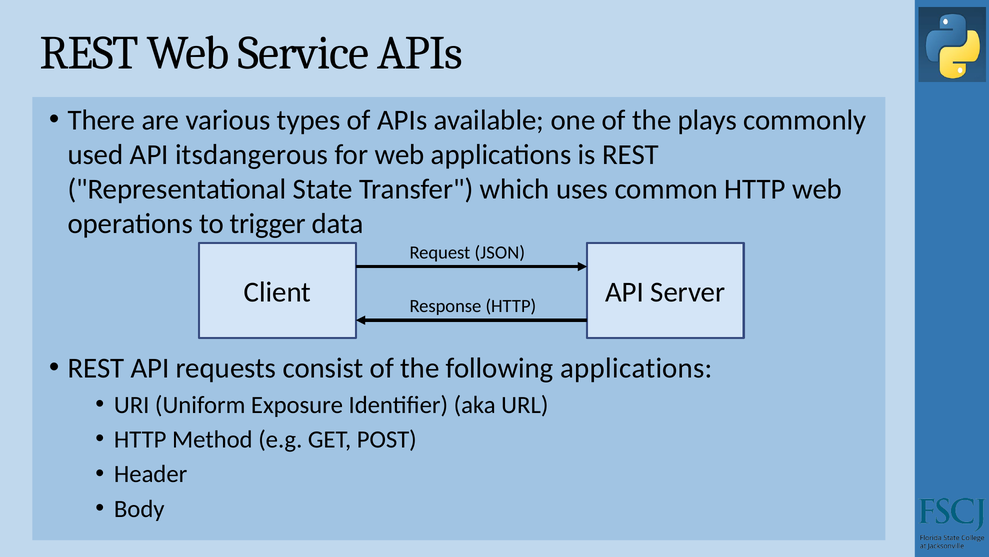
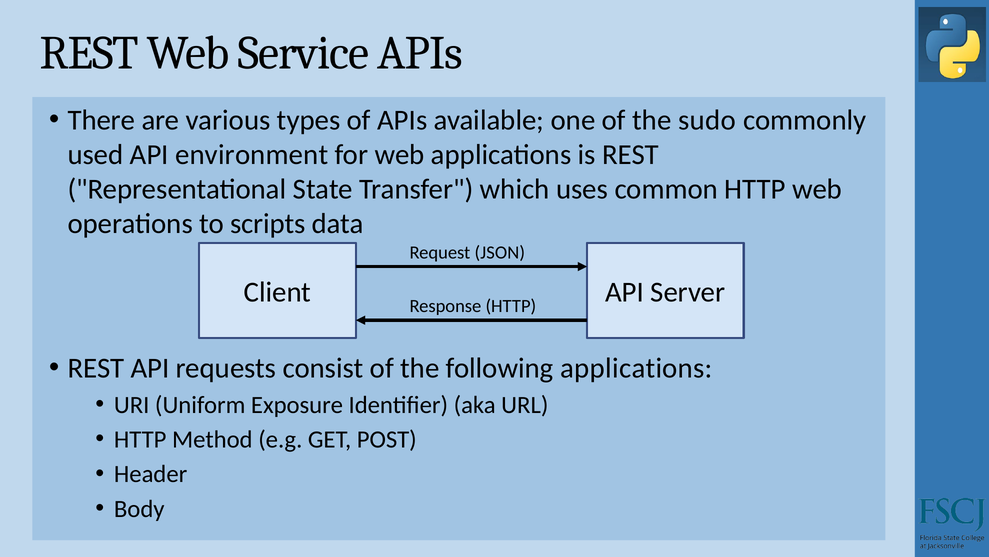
plays: plays -> sudo
itsdangerous: itsdangerous -> environment
trigger: trigger -> scripts
